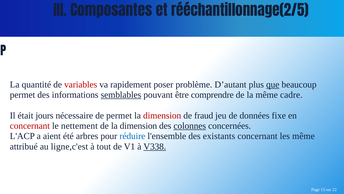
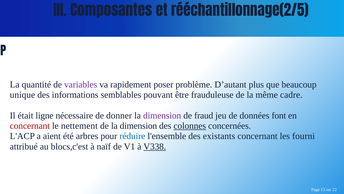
variables colour: red -> purple
que underline: present -> none
permet at (23, 95): permet -> unique
semblables underline: present -> none
comprendre: comprendre -> frauduleuse
jours: jours -> ligne
de permet: permet -> donner
dimension at (162, 115) colour: red -> purple
fixe: fixe -> font
les même: même -> fourni
ligne,c'est: ligne,c'est -> blocs,c'est
tout: tout -> naïf
